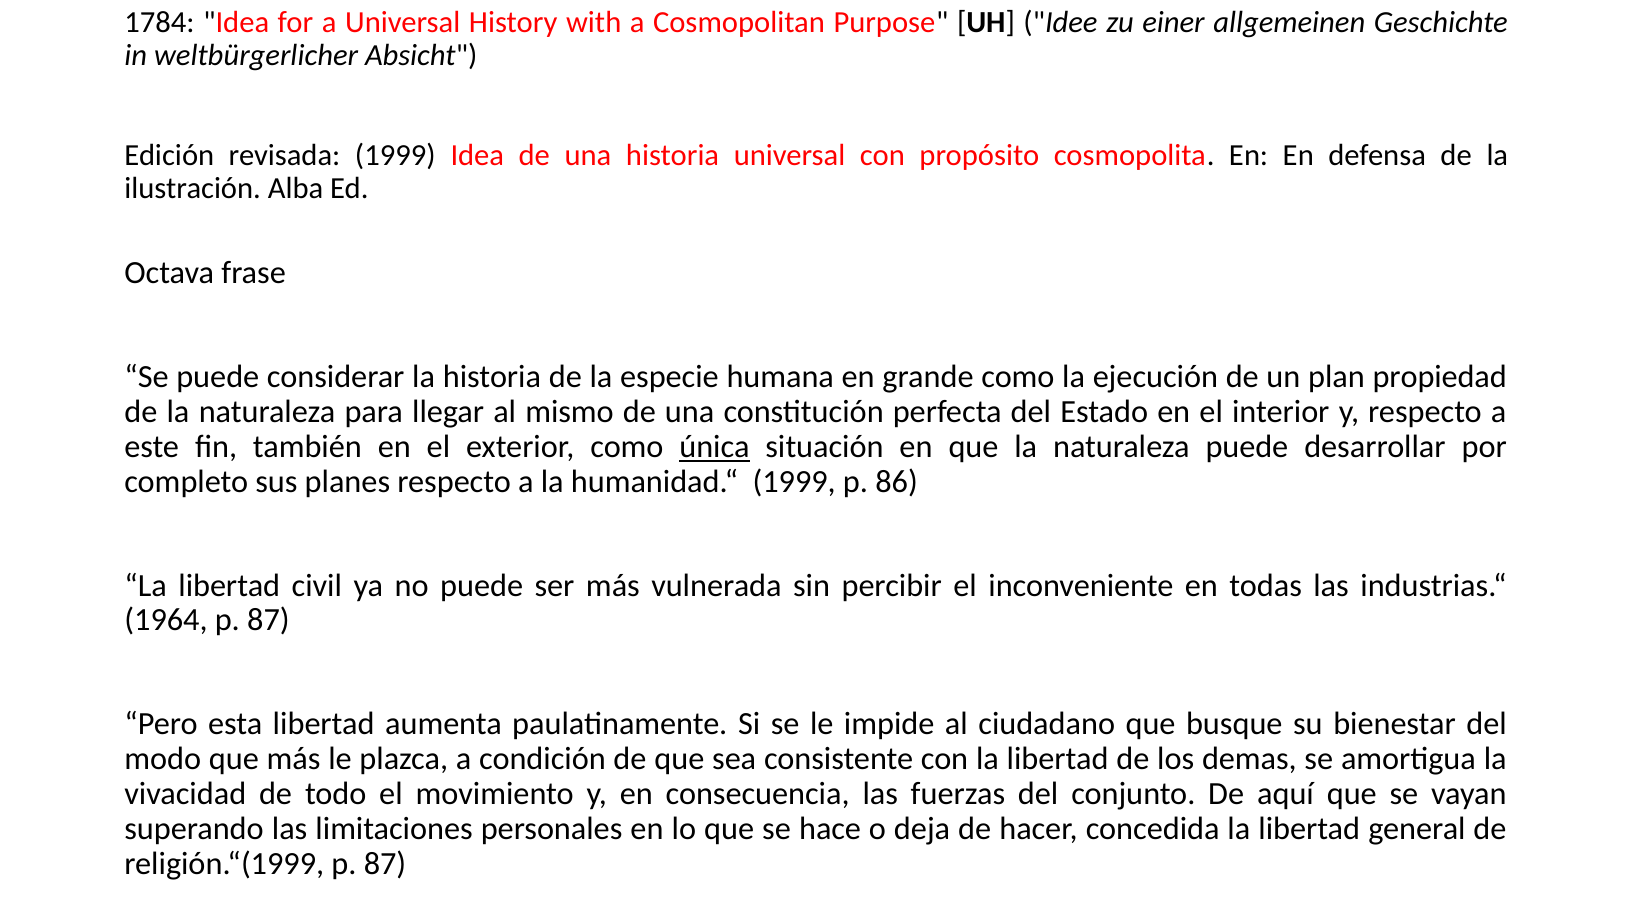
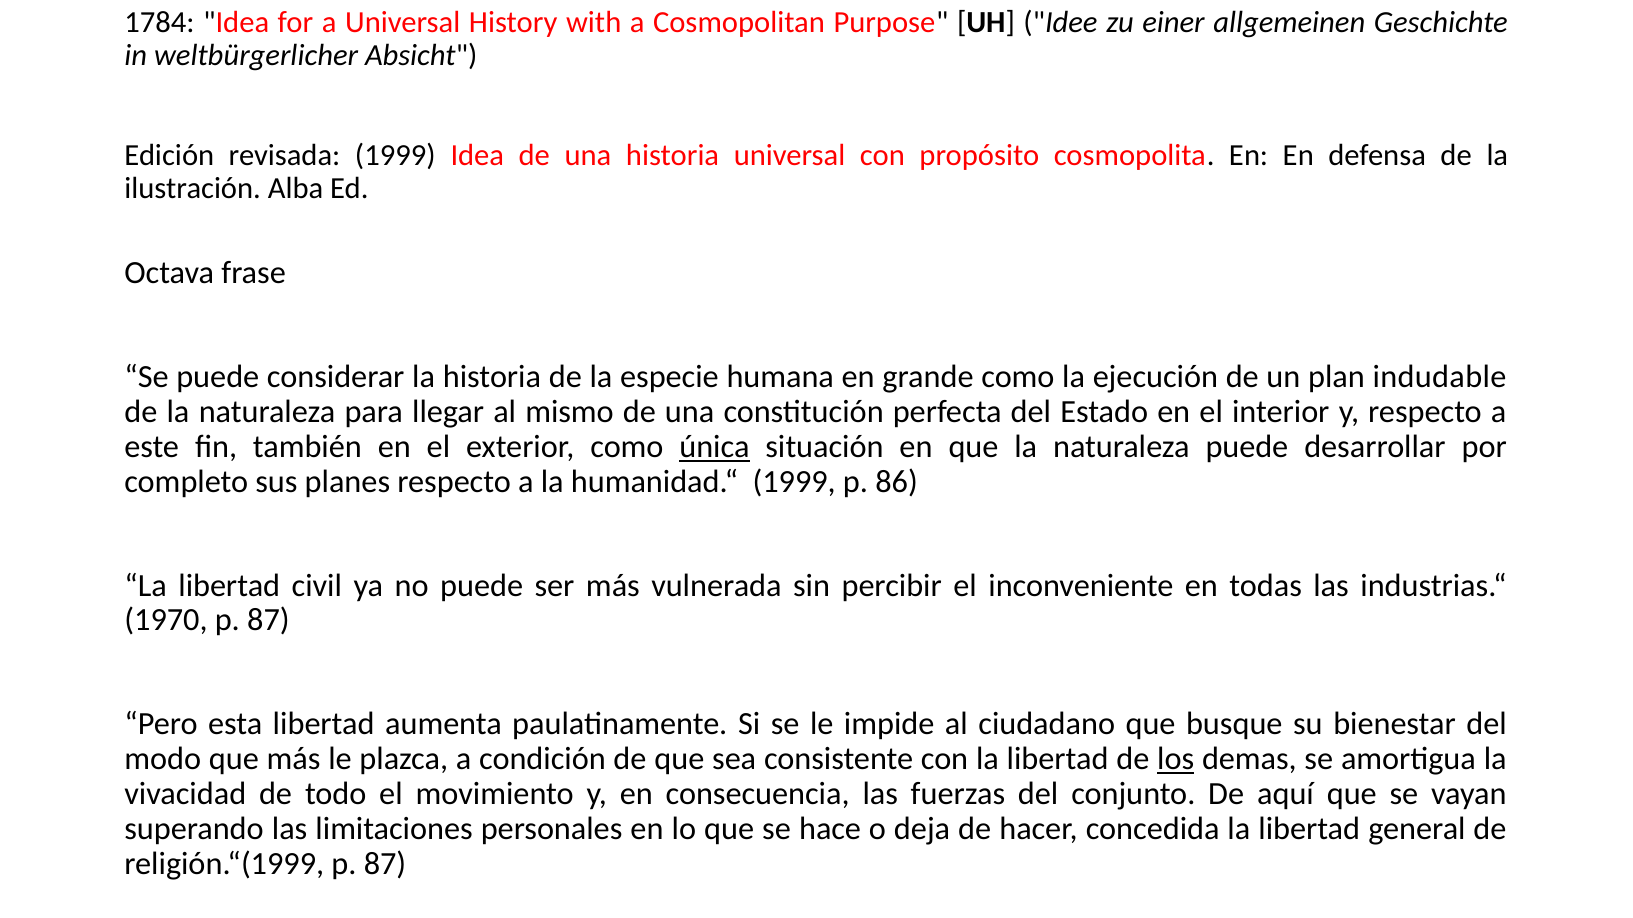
propiedad: propiedad -> indudable
1964: 1964 -> 1970
los underline: none -> present
